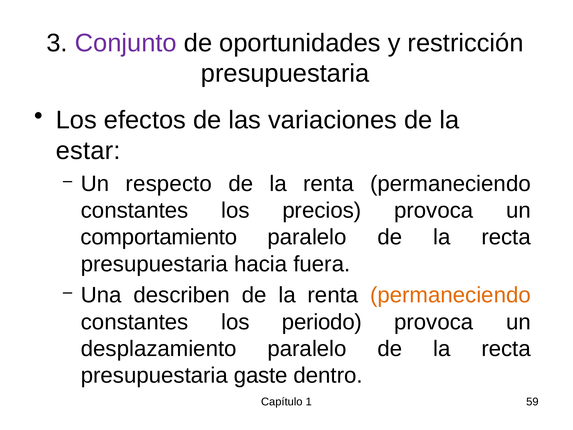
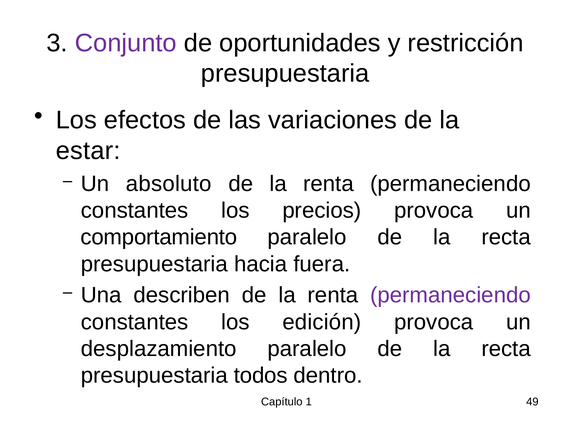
respecto: respecto -> absoluto
permaneciendo at (450, 295) colour: orange -> purple
periodo: periodo -> edición
gaste: gaste -> todos
59: 59 -> 49
